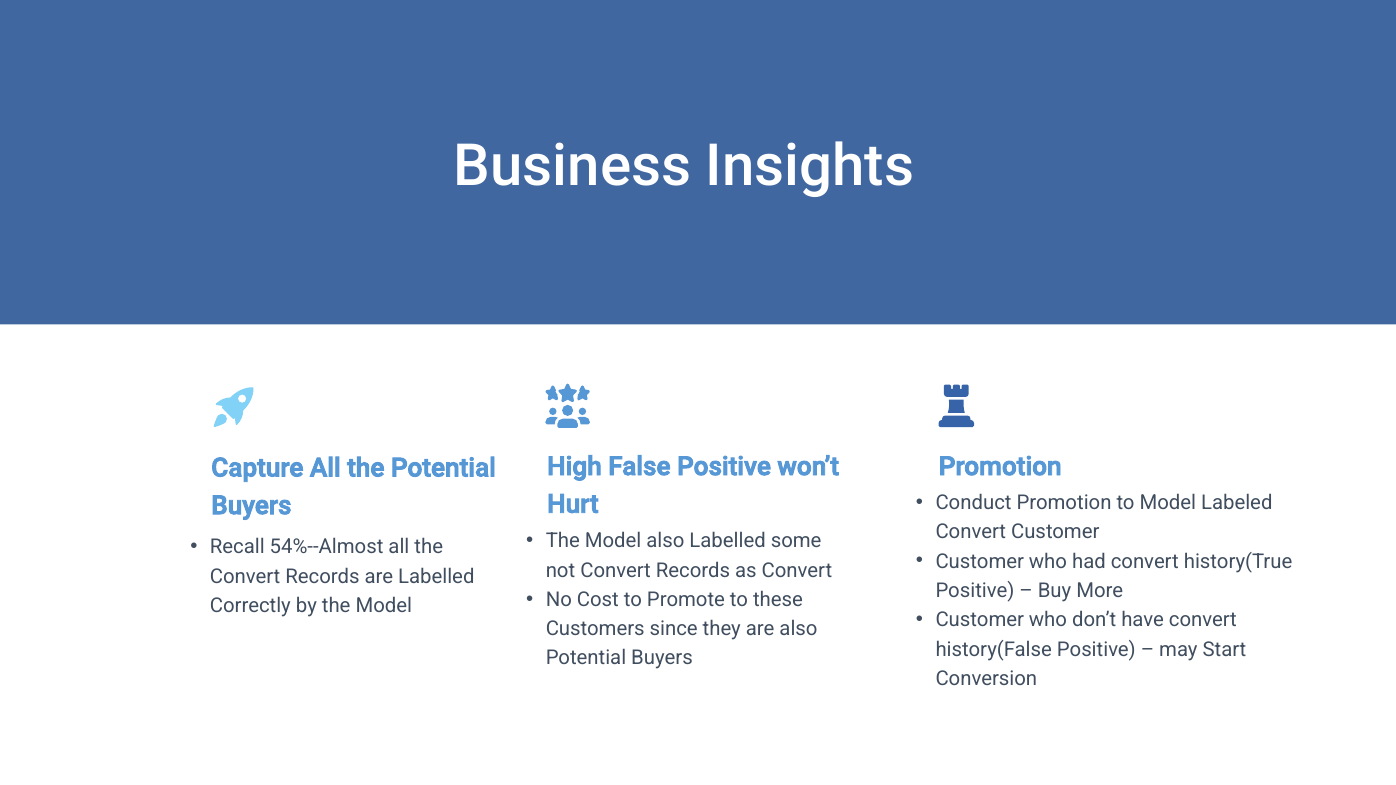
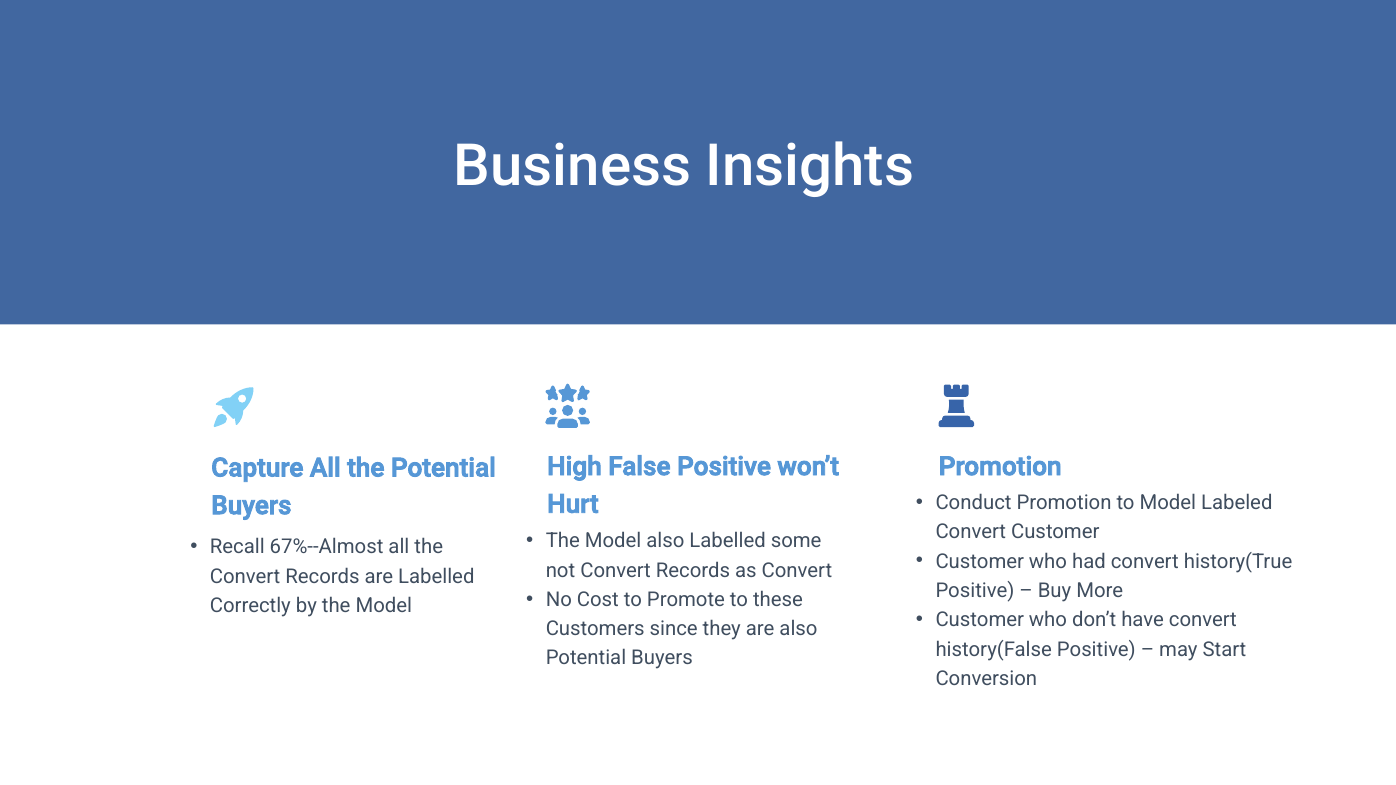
54%--Almost: 54%--Almost -> 67%--Almost
